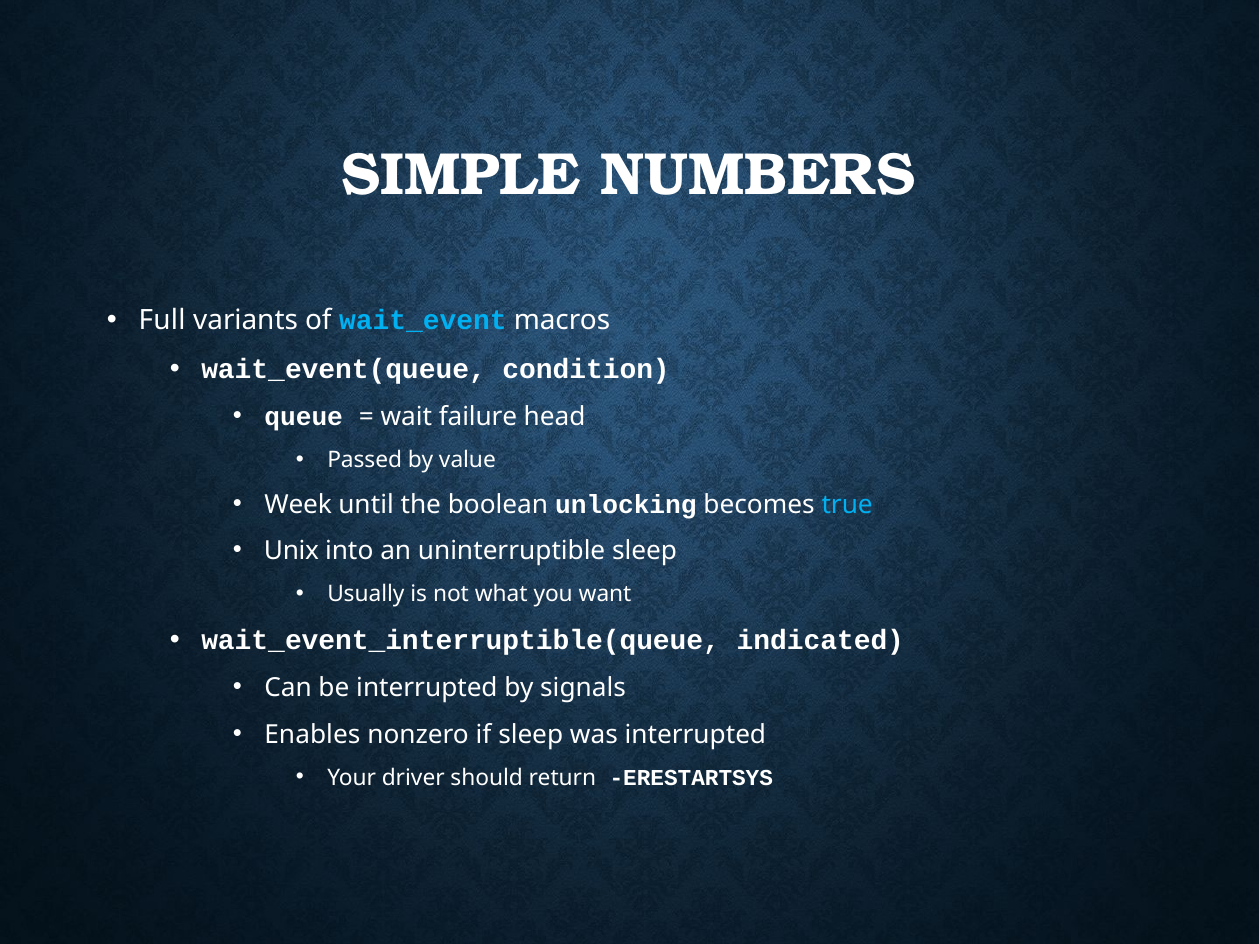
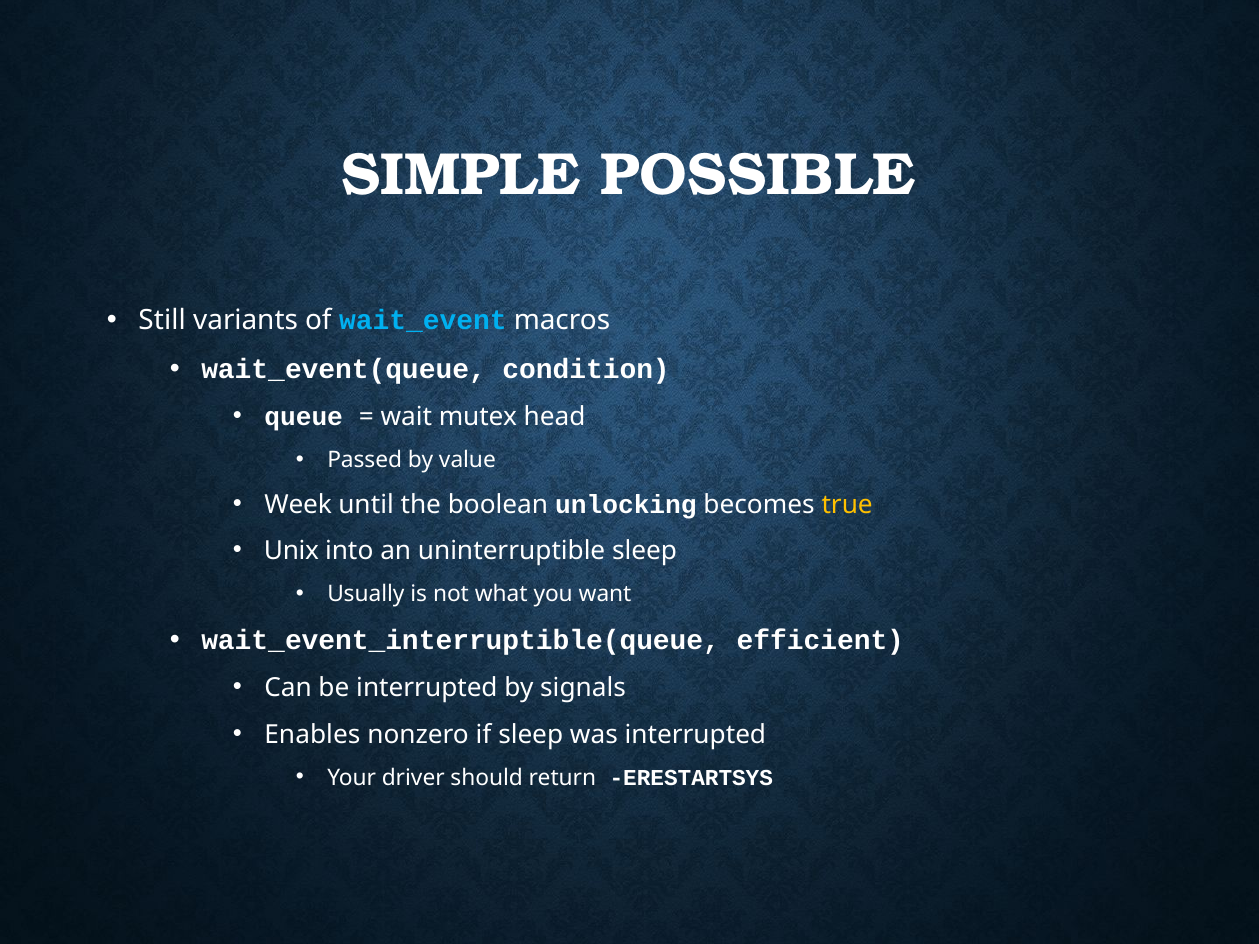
NUMBERS: NUMBERS -> POSSIBLE
Full: Full -> Still
failure: failure -> mutex
true colour: light blue -> yellow
indicated: indicated -> efficient
